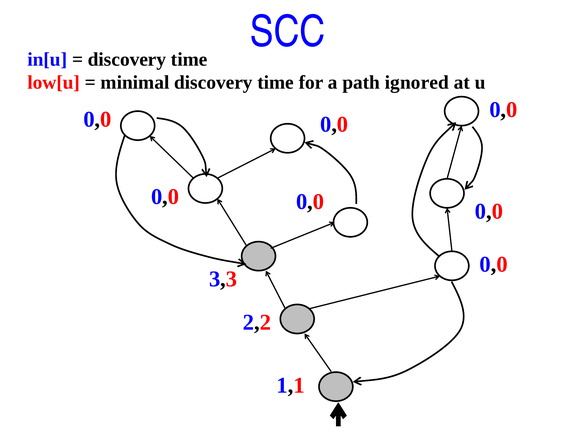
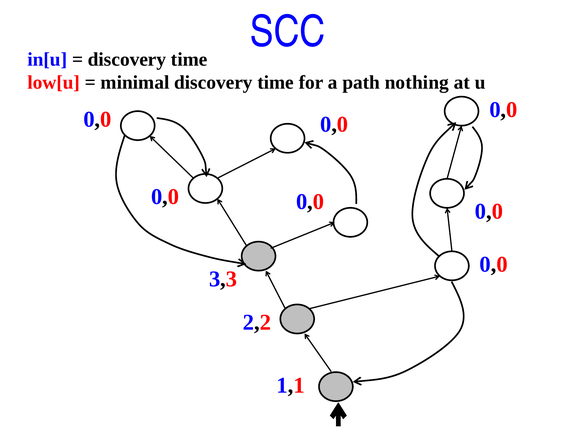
ignored: ignored -> nothing
